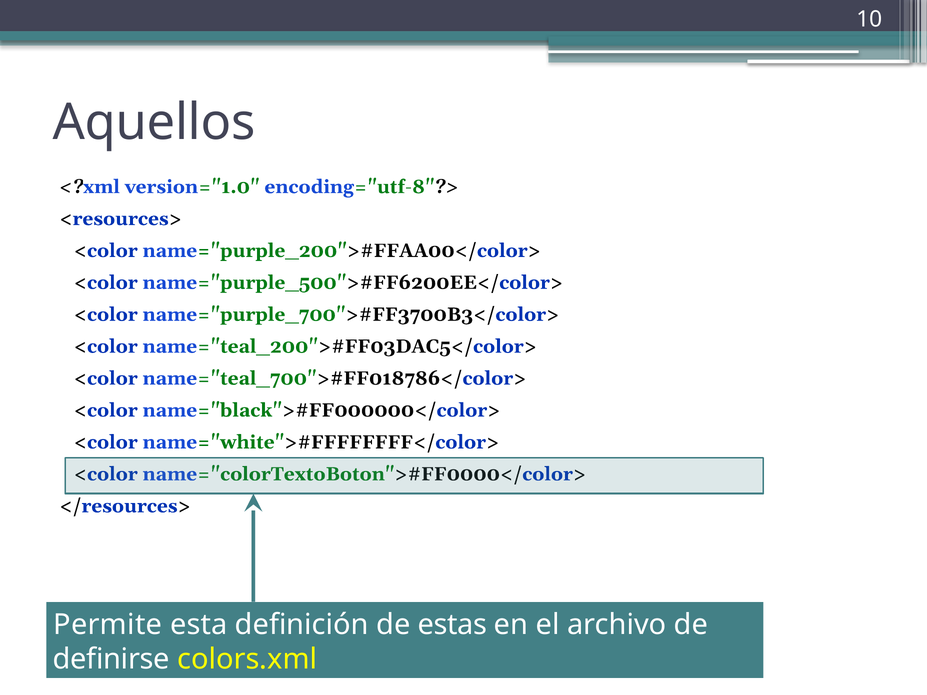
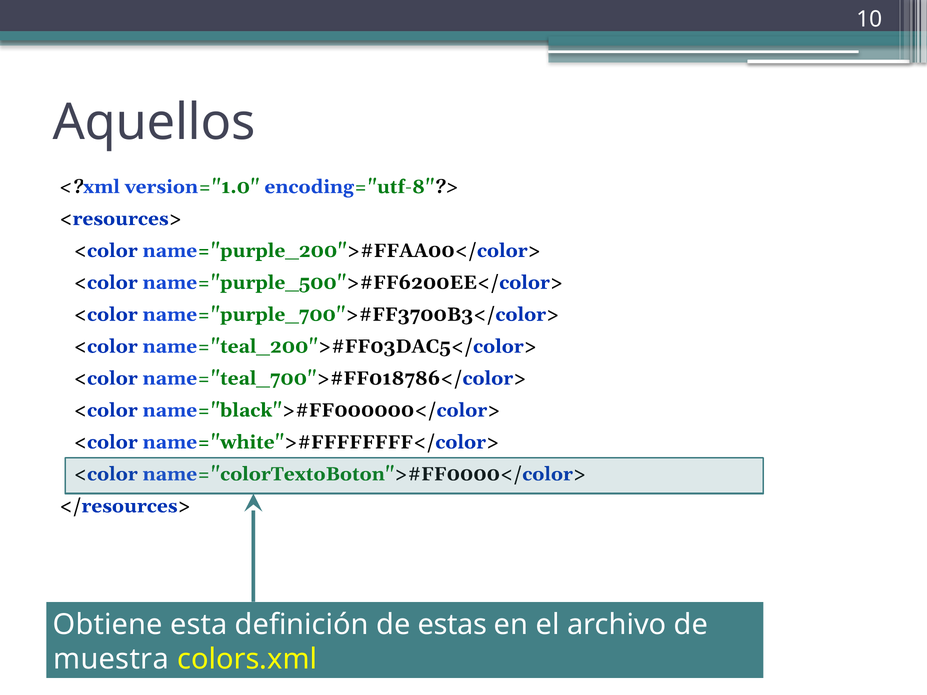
Permite: Permite -> Obtiene
definirse: definirse -> muestra
